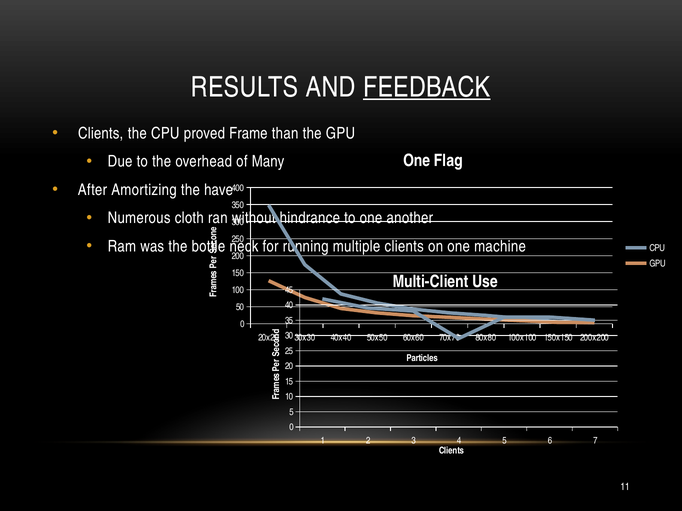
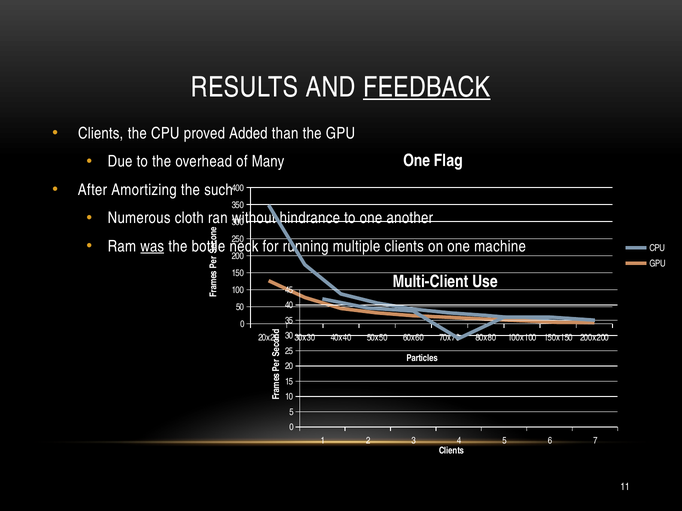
Frame: Frame -> Added
have: have -> such
was underline: none -> present
